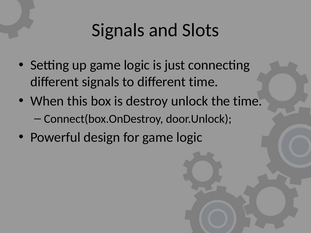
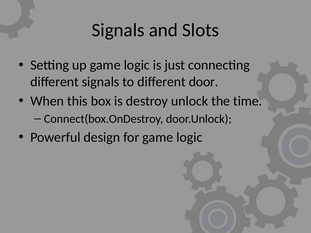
different time: time -> door
